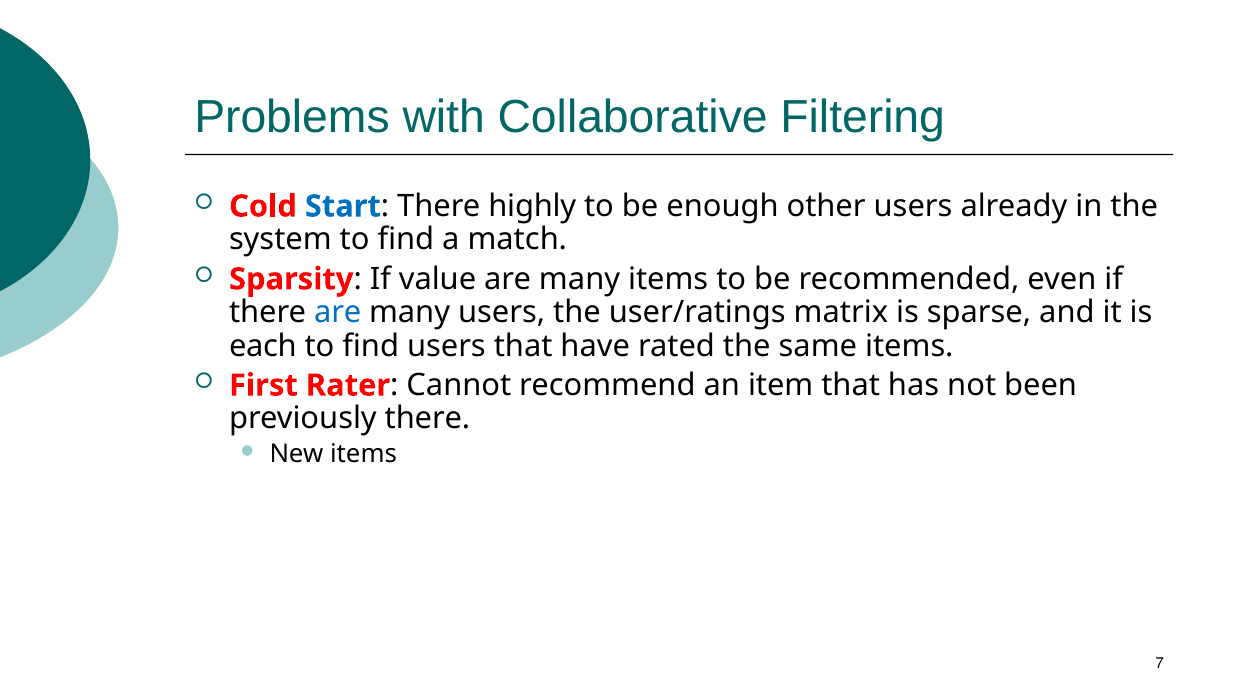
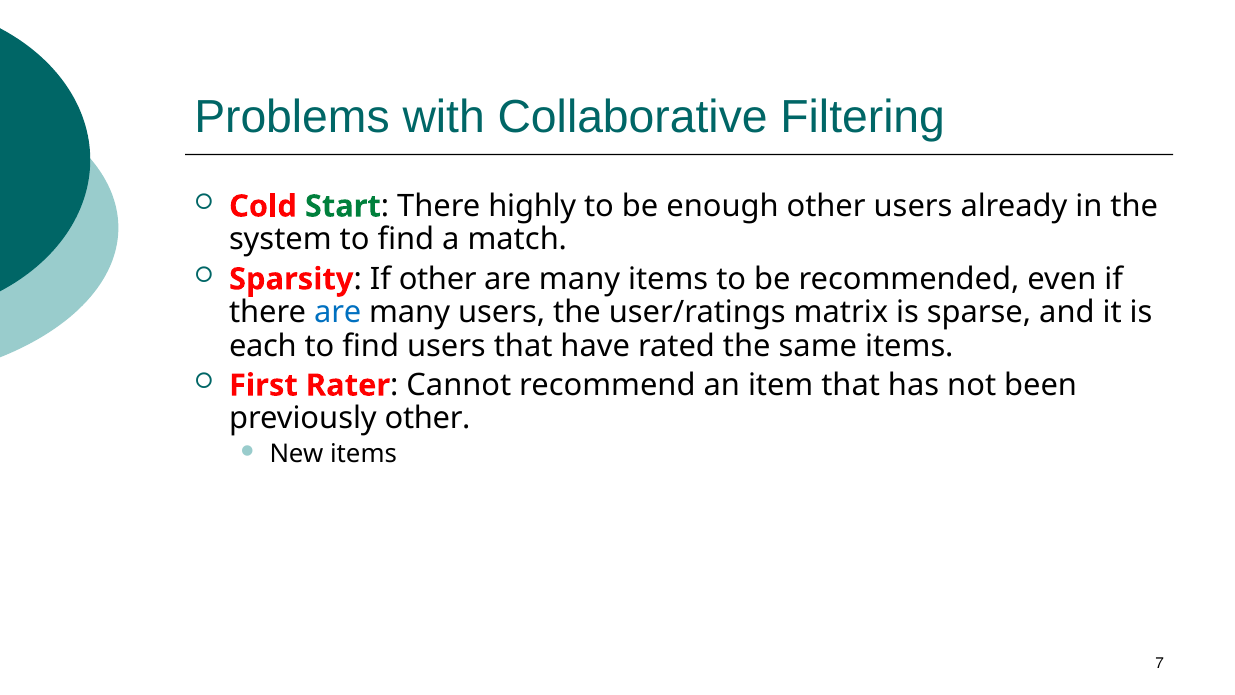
Start colour: blue -> green
If value: value -> other
previously there: there -> other
